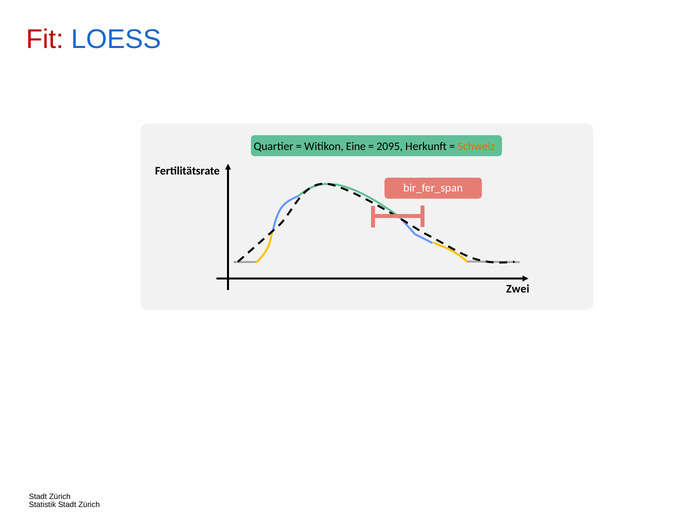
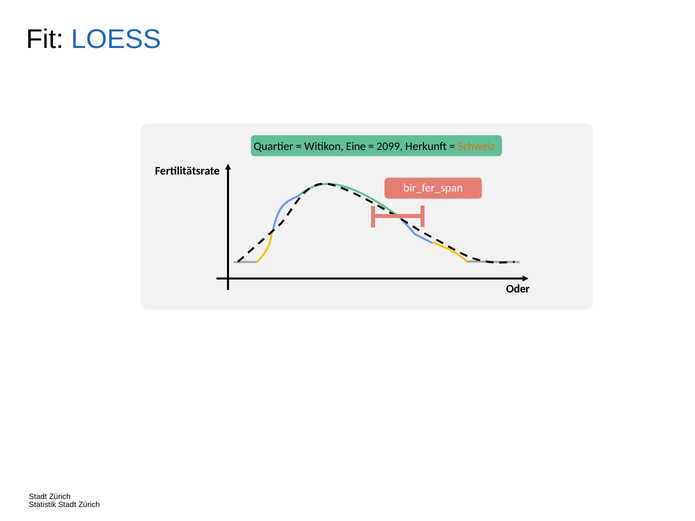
Fit colour: red -> black
2095: 2095 -> 2099
Zwei: Zwei -> Oder
